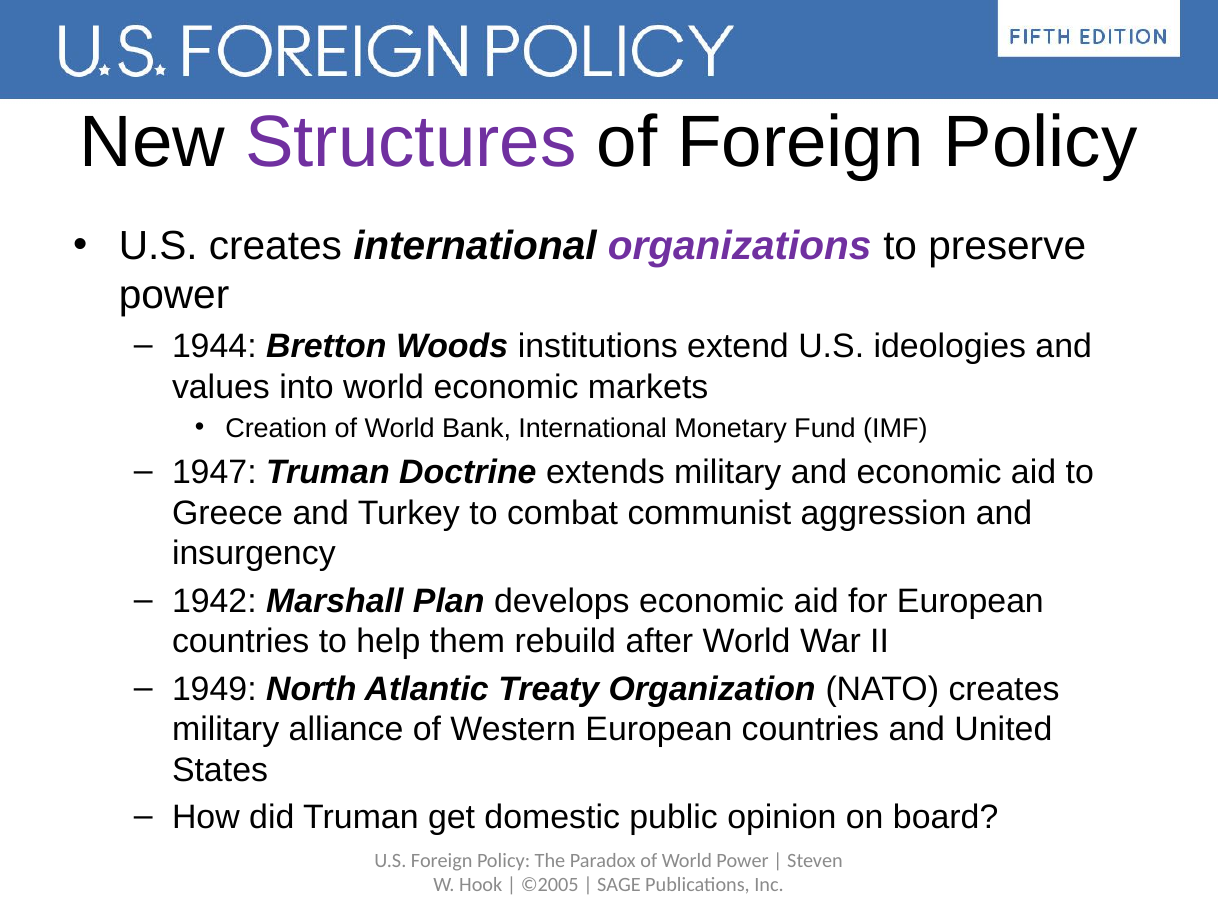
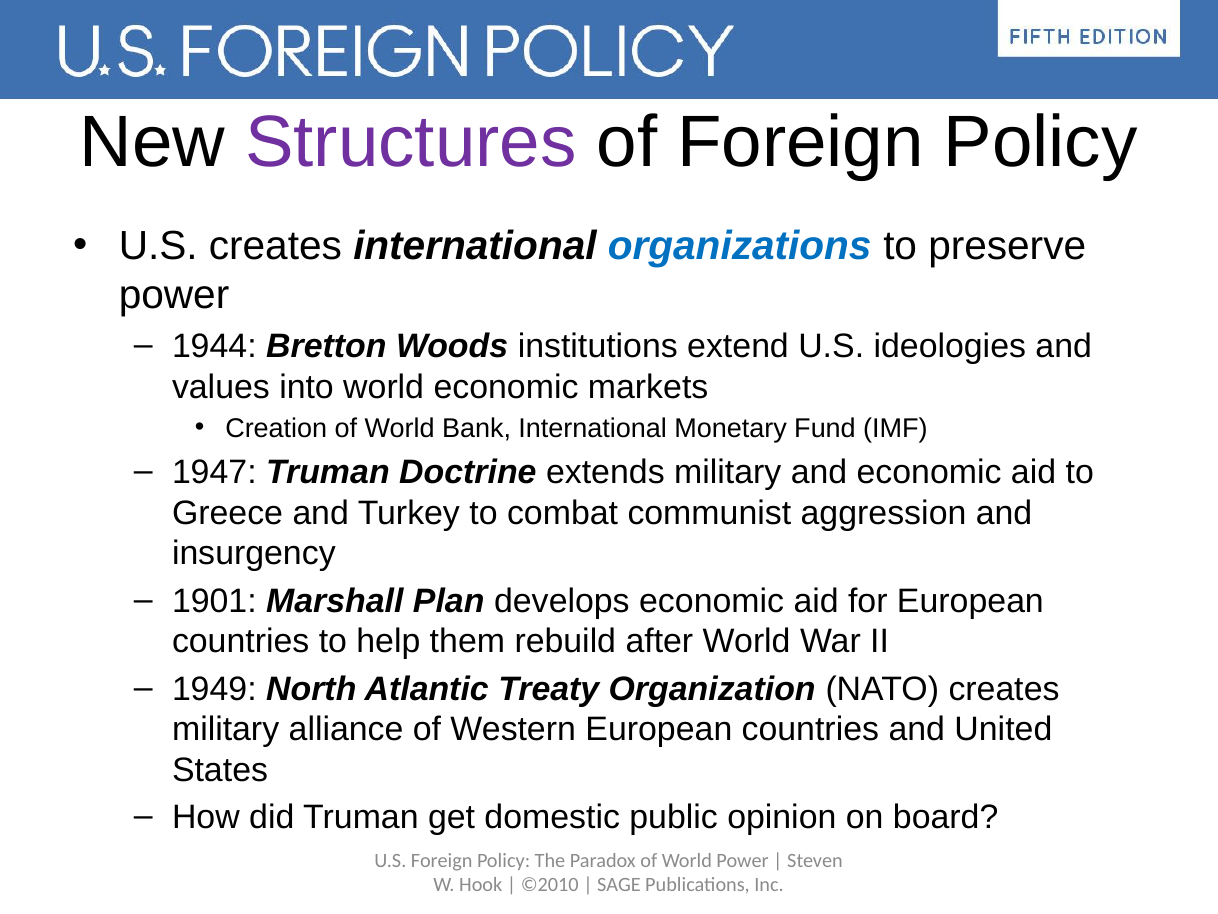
organizations colour: purple -> blue
1942: 1942 -> 1901
©2005: ©2005 -> ©2010
